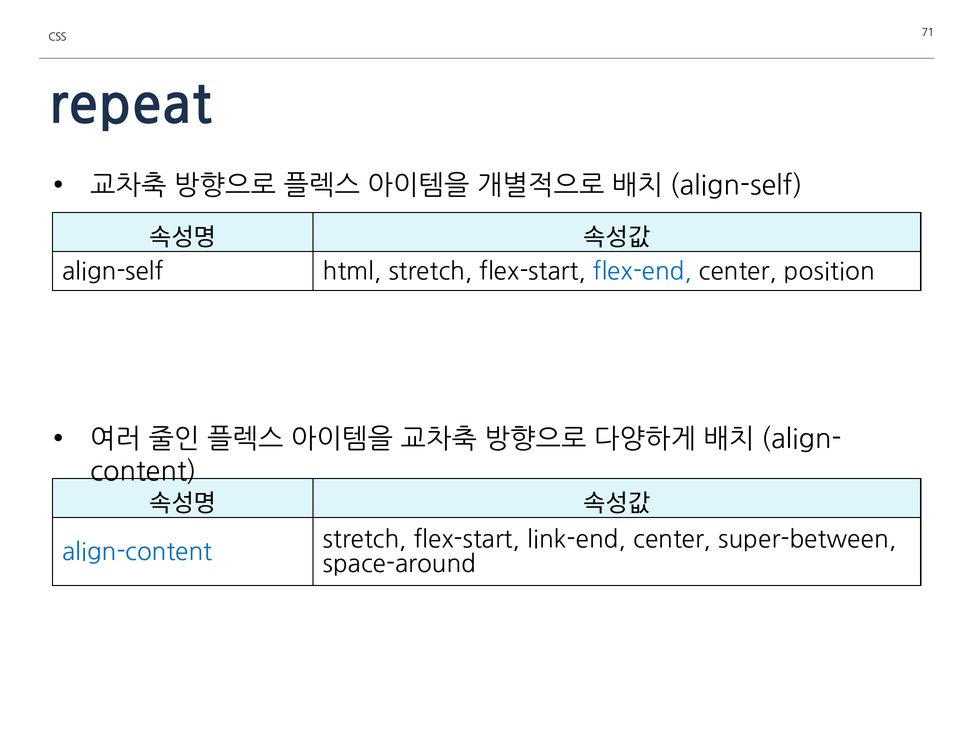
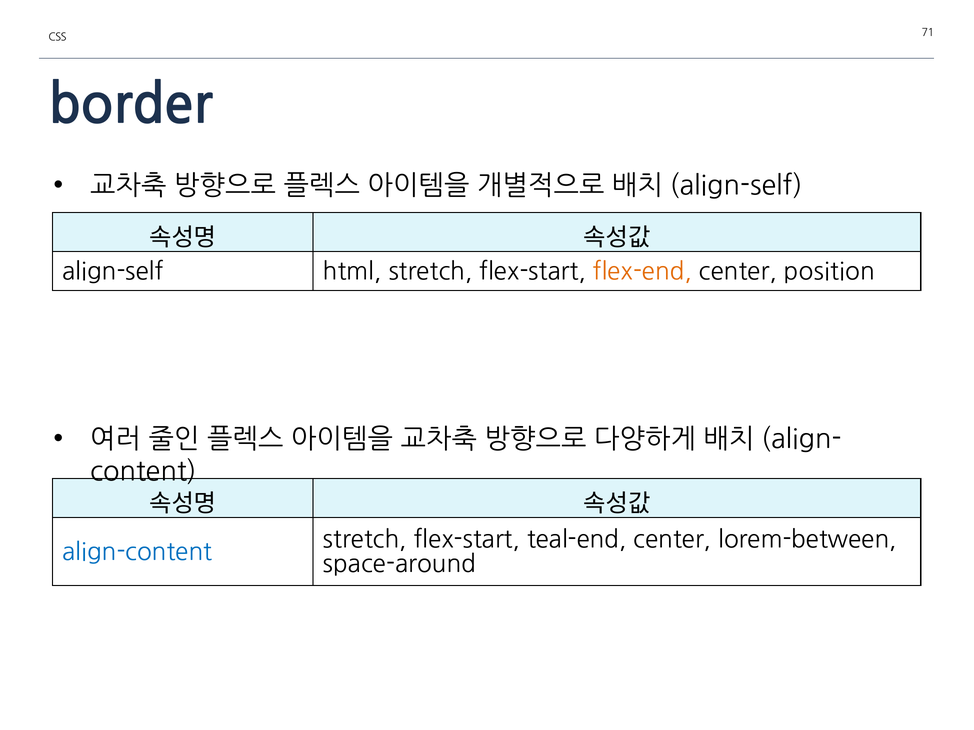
repeat: repeat -> border
flex-end colour: blue -> orange
link-end: link-end -> teal-end
super-between: super-between -> lorem-between
